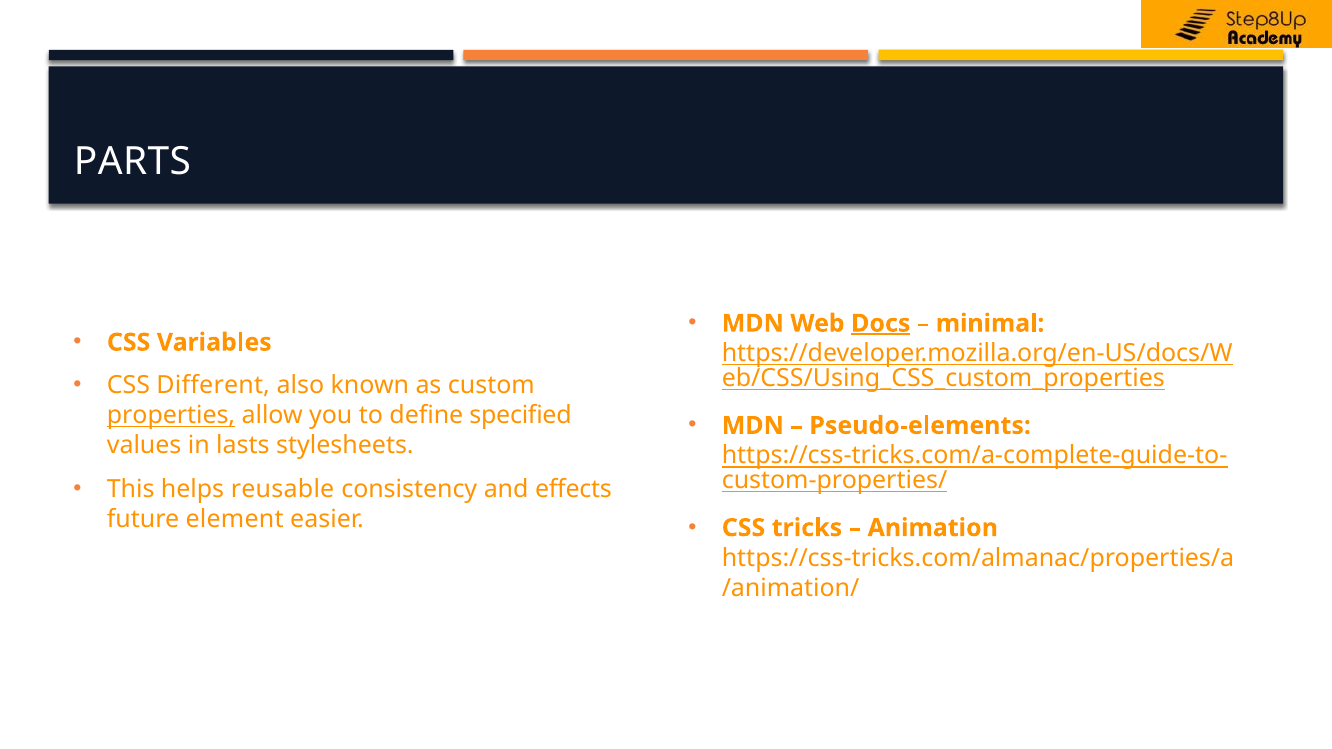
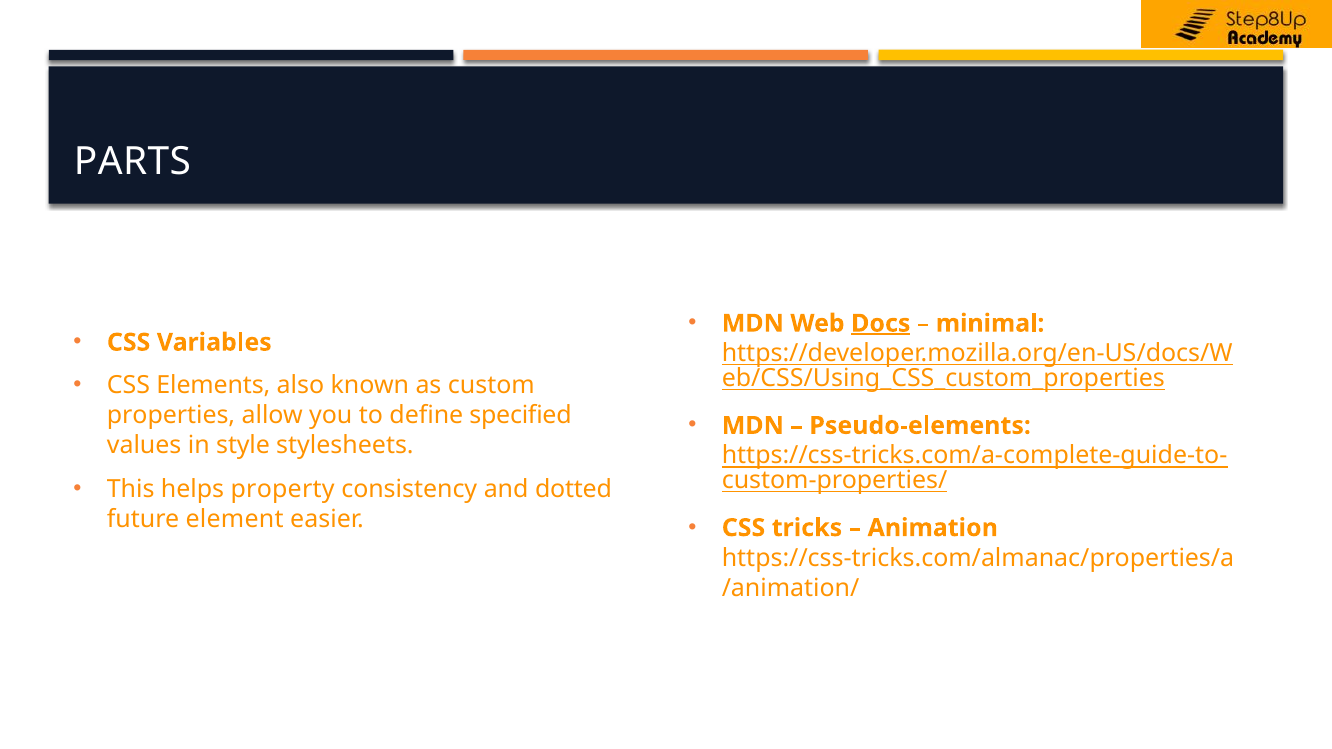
Different: Different -> Elements
properties underline: present -> none
lasts: lasts -> style
reusable: reusable -> property
effects: effects -> dotted
